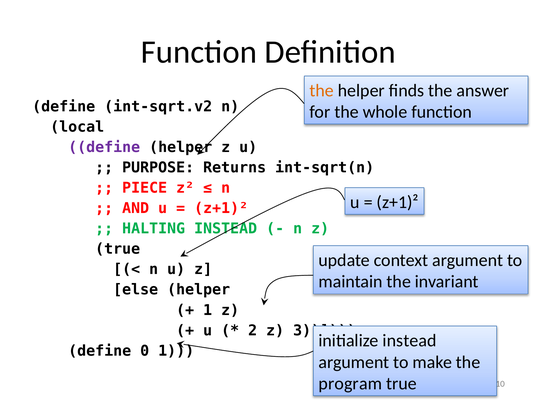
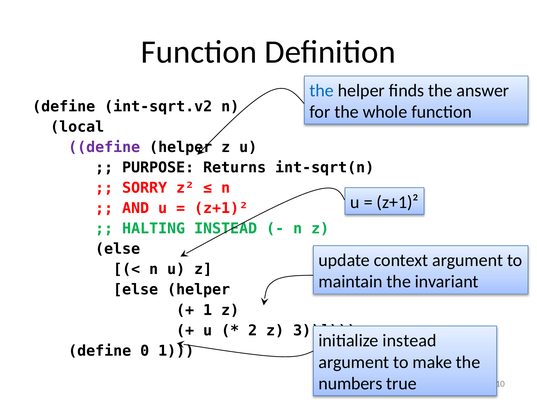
the at (322, 91) colour: orange -> blue
PIECE: PIECE -> SORRY
true at (118, 249): true -> else
program: program -> numbers
